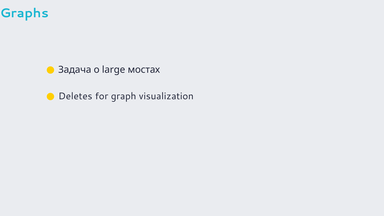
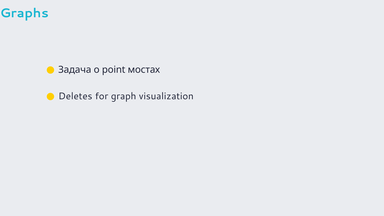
large: large -> point
